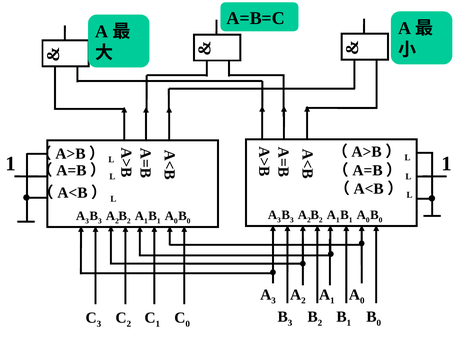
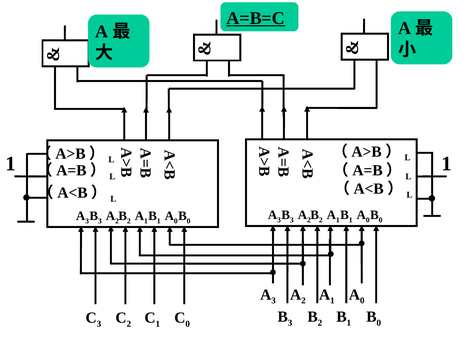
A=B=C underline: none -> present
